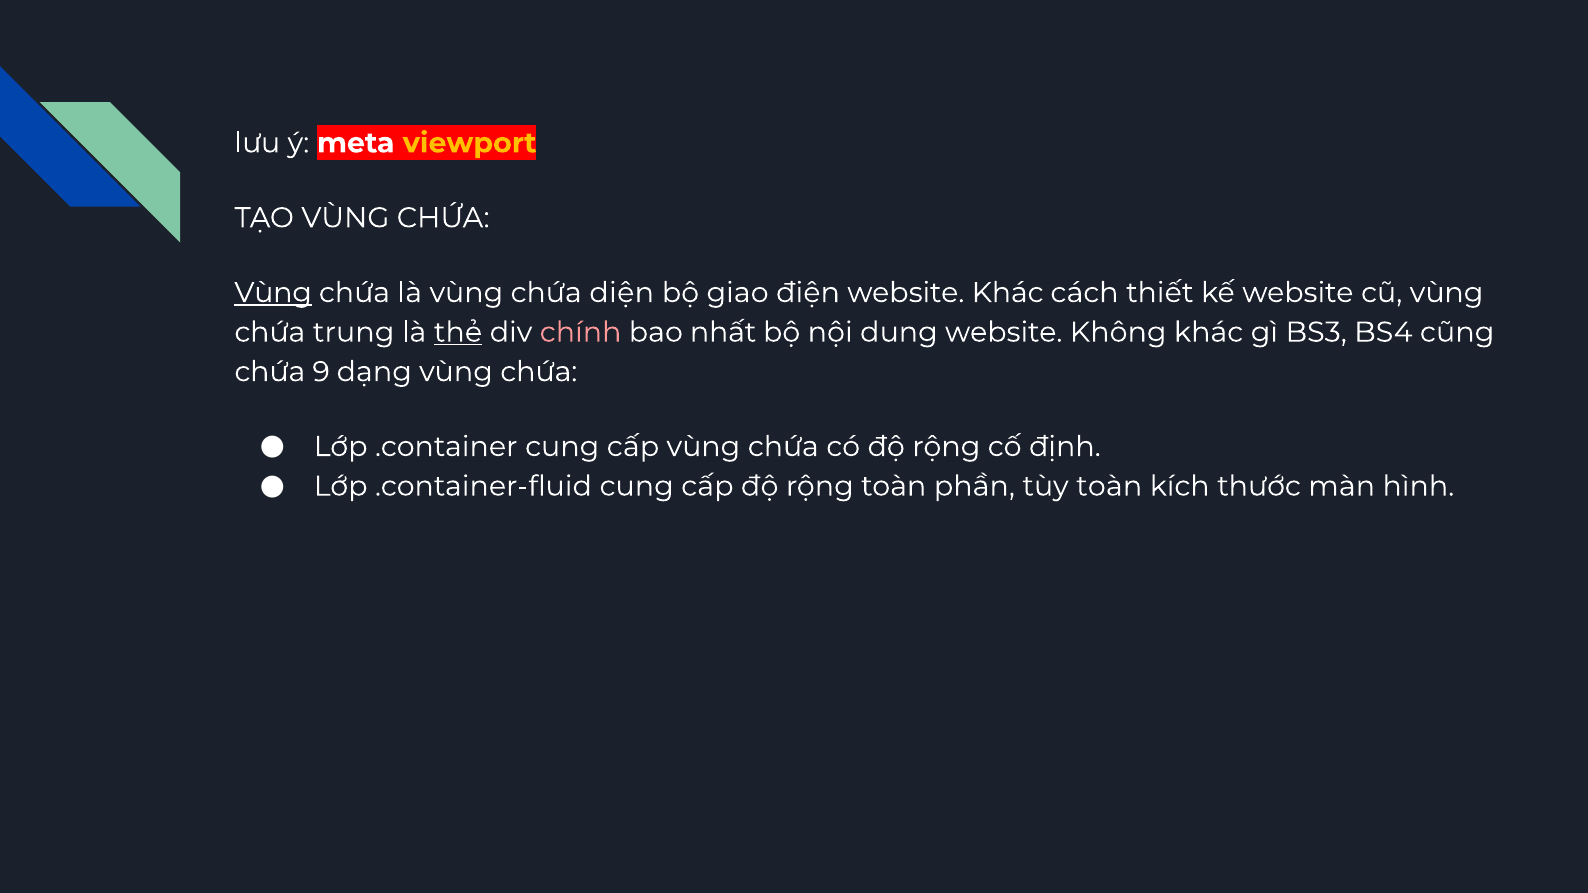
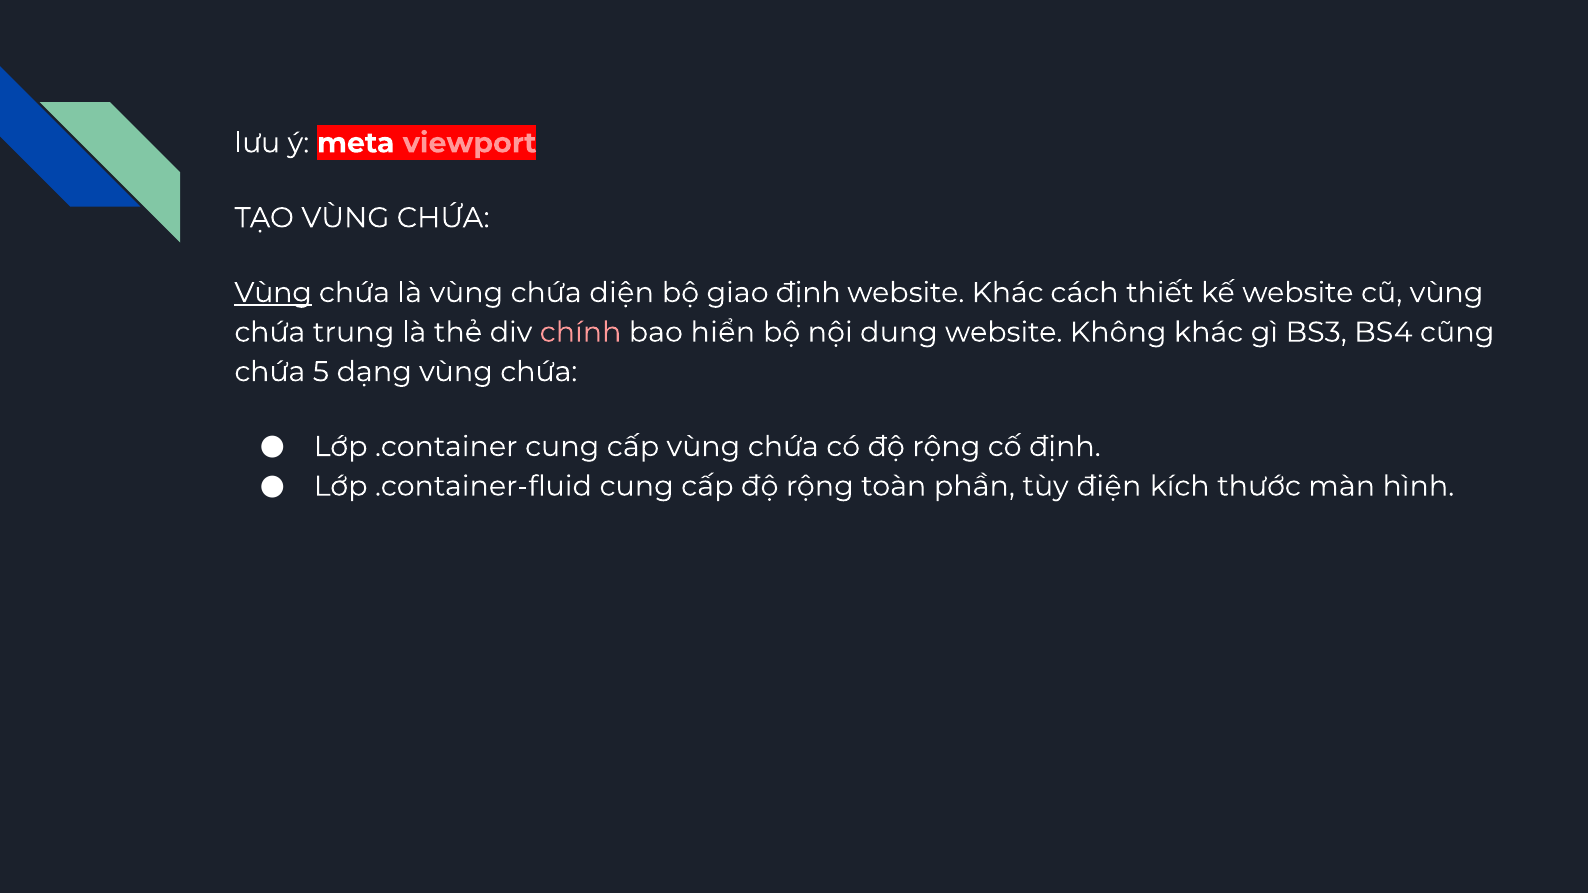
viewport colour: yellow -> pink
giao điện: điện -> định
thẻ underline: present -> none
nhất: nhất -> hiển
9: 9 -> 5
tùy toàn: toàn -> điện
